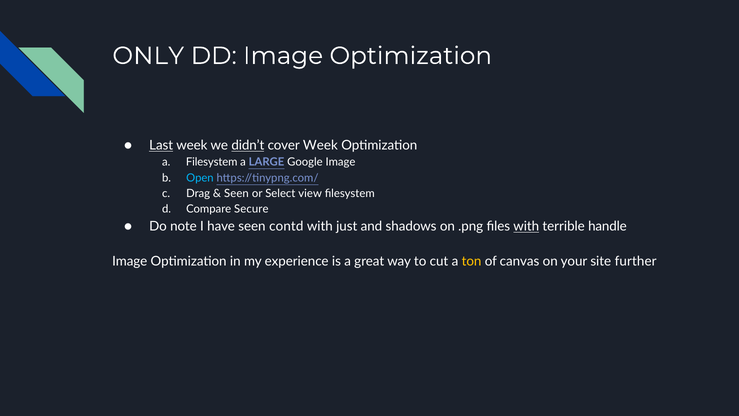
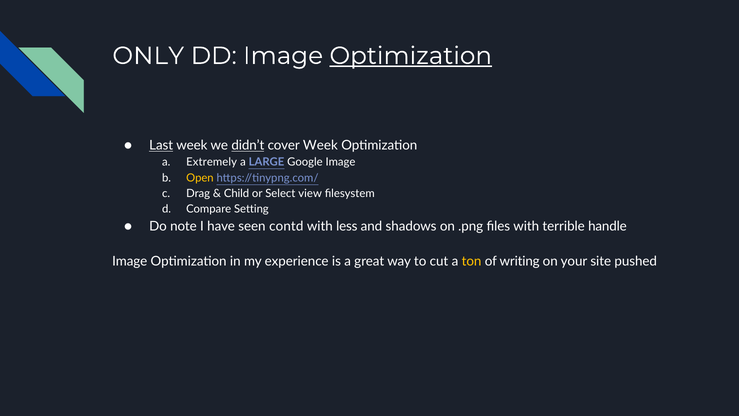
Optimization at (411, 56) underline: none -> present
a Filesystem: Filesystem -> Extremely
Open colour: light blue -> yellow
Seen at (236, 193): Seen -> Child
Secure: Secure -> Setting
just: just -> less
with at (526, 226) underline: present -> none
canvas: canvas -> writing
further: further -> pushed
